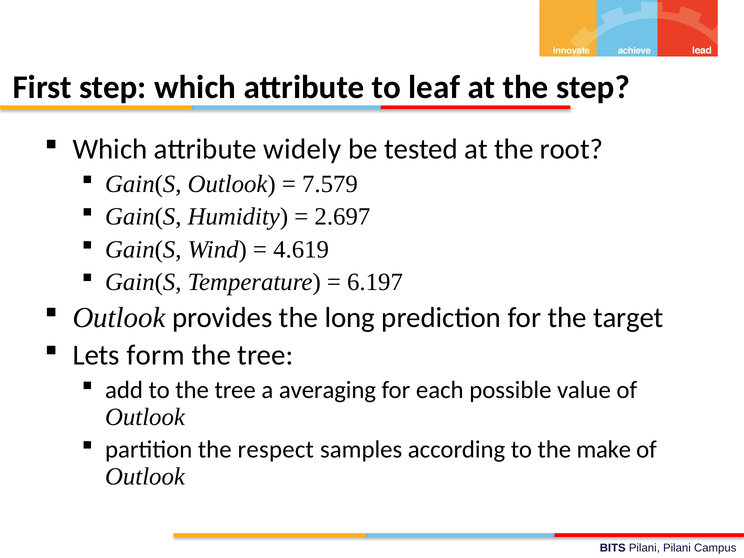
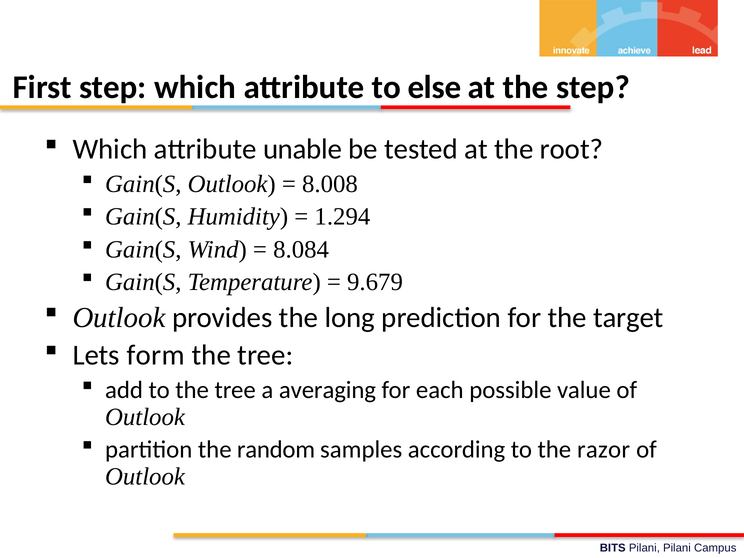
leaf: leaf -> else
widely: widely -> unable
7.579: 7.579 -> 8.008
2.697: 2.697 -> 1.294
4.619: 4.619 -> 8.084
6.197: 6.197 -> 9.679
respect: respect -> random
make: make -> razor
